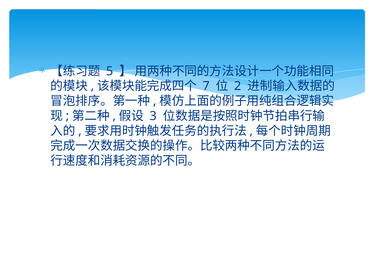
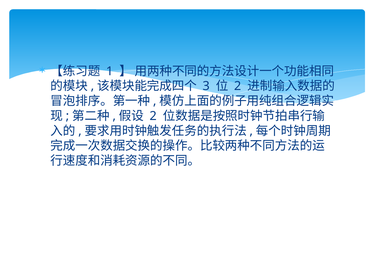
5: 5 -> 1
7: 7 -> 3
3 at (153, 116): 3 -> 2
